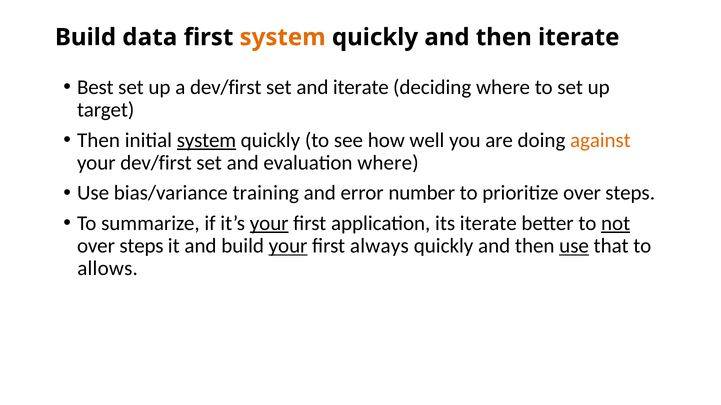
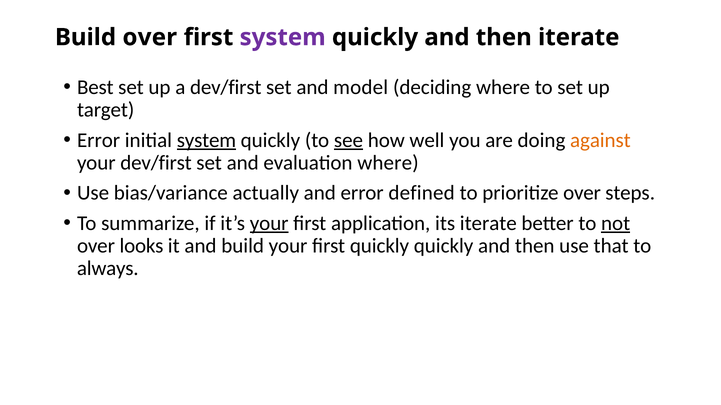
Build data: data -> over
system at (283, 37) colour: orange -> purple
and iterate: iterate -> model
Then at (99, 140): Then -> Error
see underline: none -> present
training: training -> actually
number: number -> defined
steps at (142, 246): steps -> looks
your at (288, 246) underline: present -> none
first always: always -> quickly
use at (574, 246) underline: present -> none
allows: allows -> always
